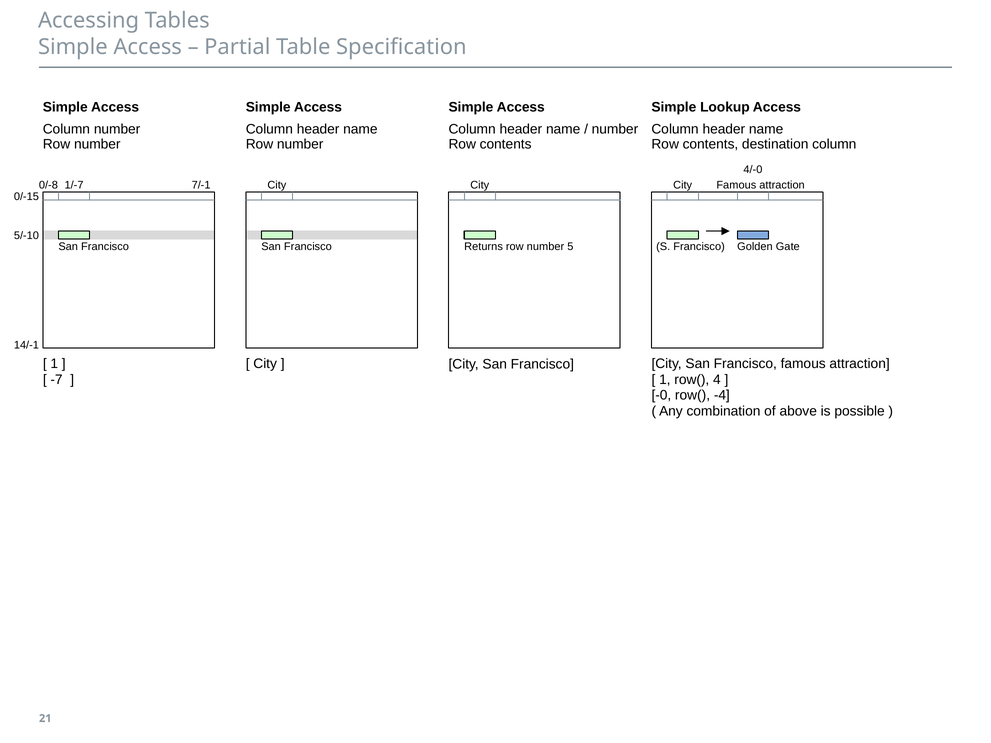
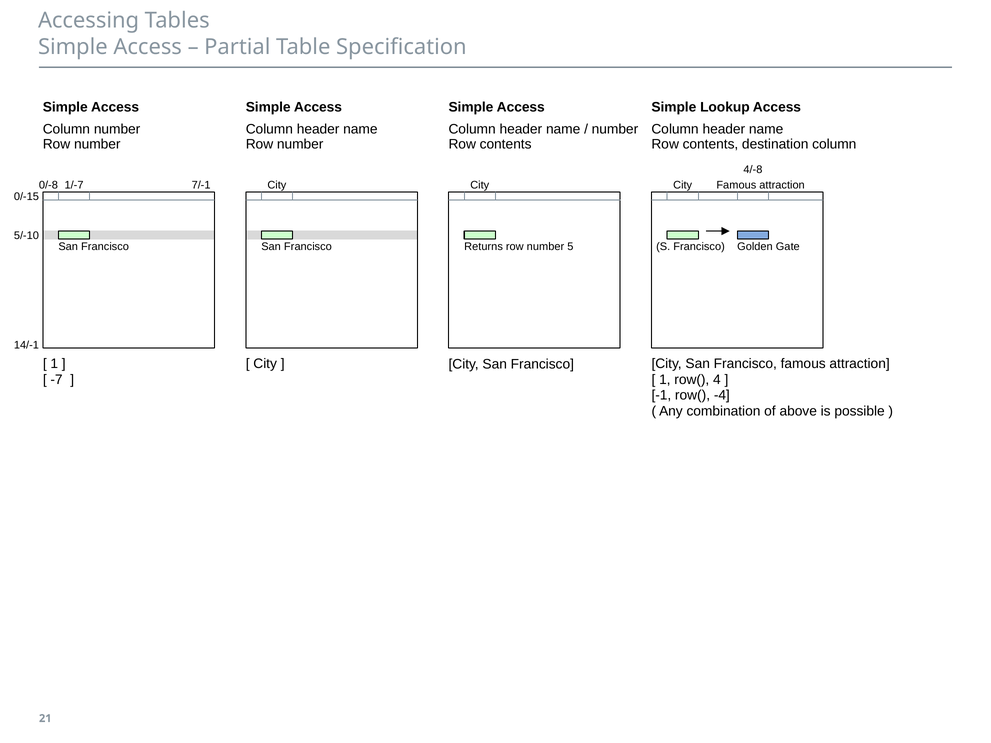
4/-0: 4/-0 -> 4/-8
-0: -0 -> -1
